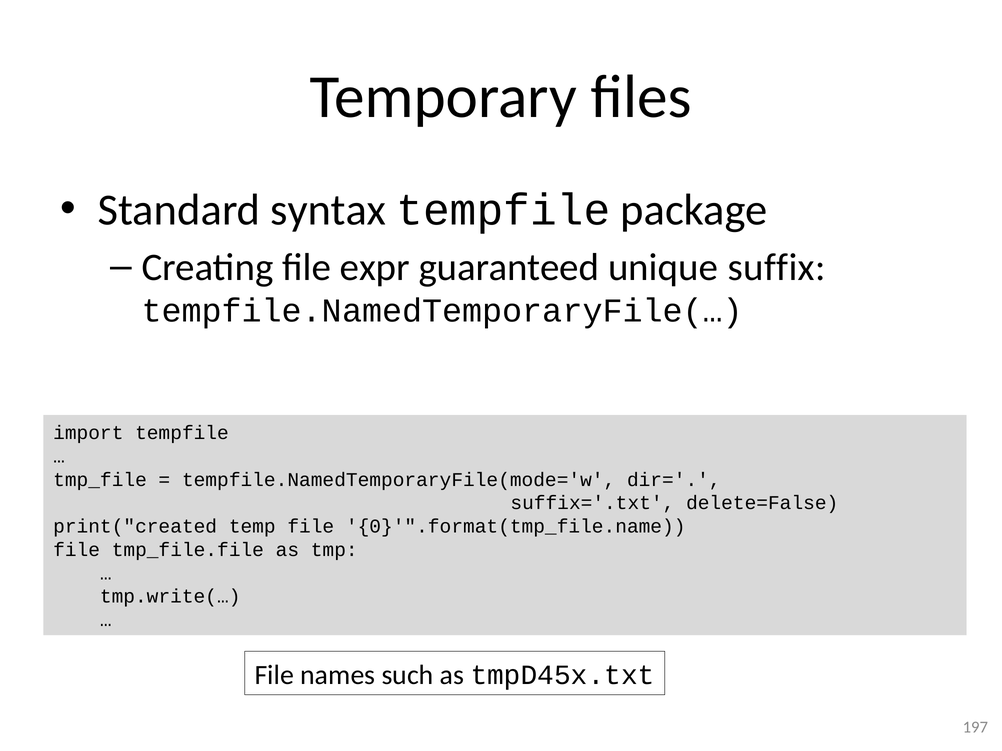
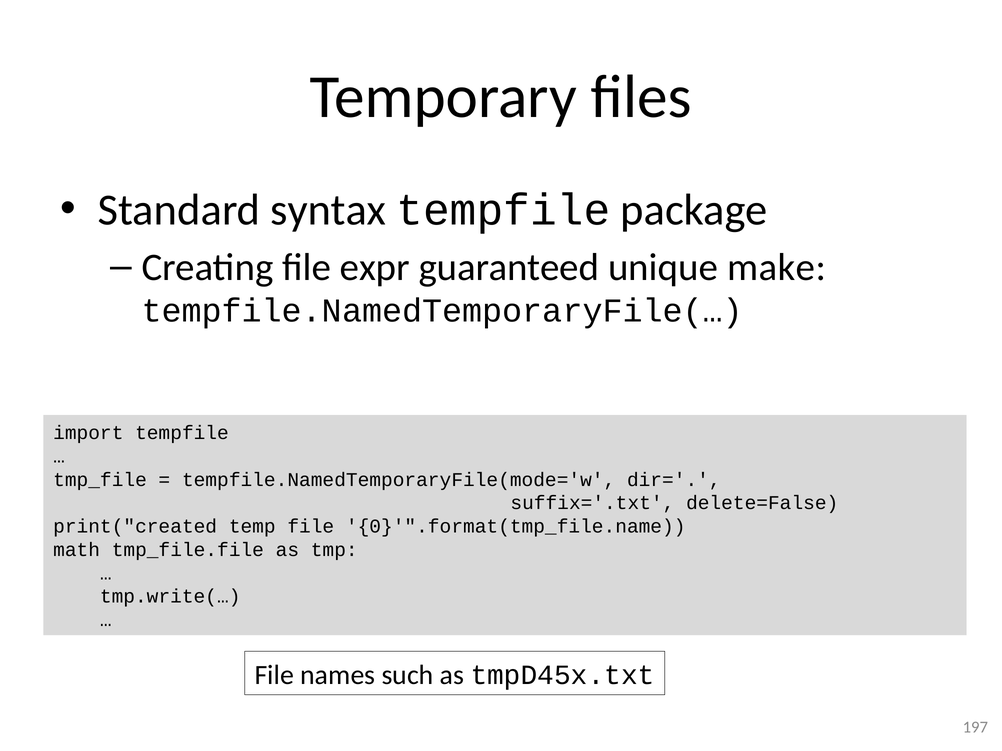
suffix: suffix -> make
file at (77, 550): file -> math
